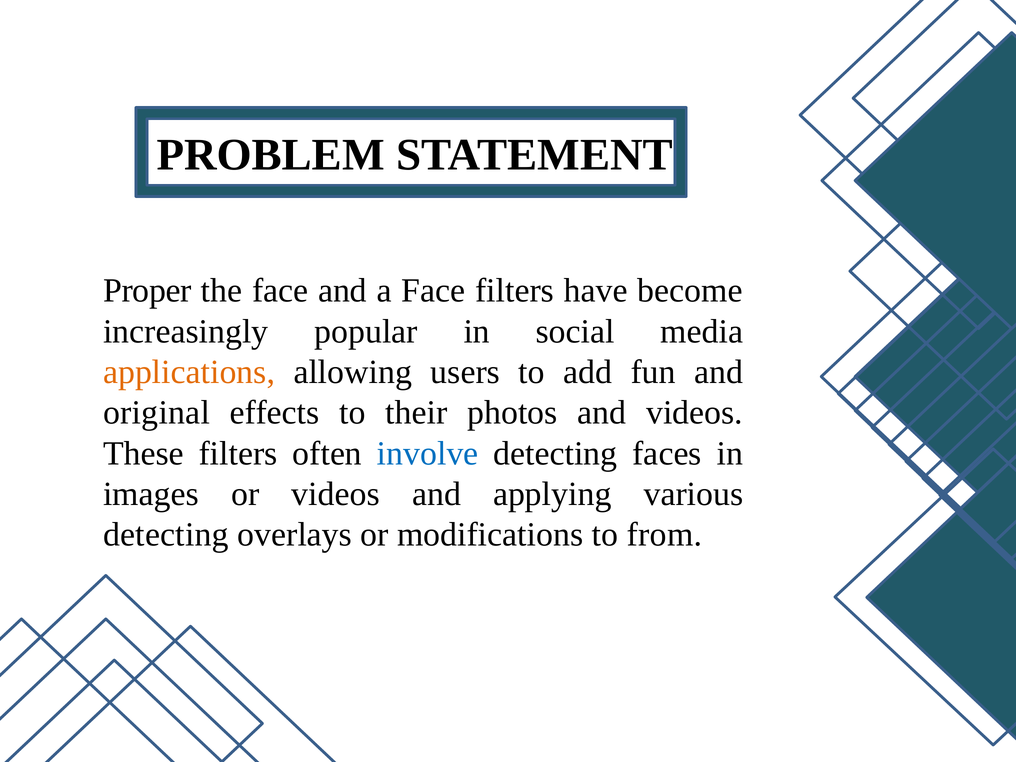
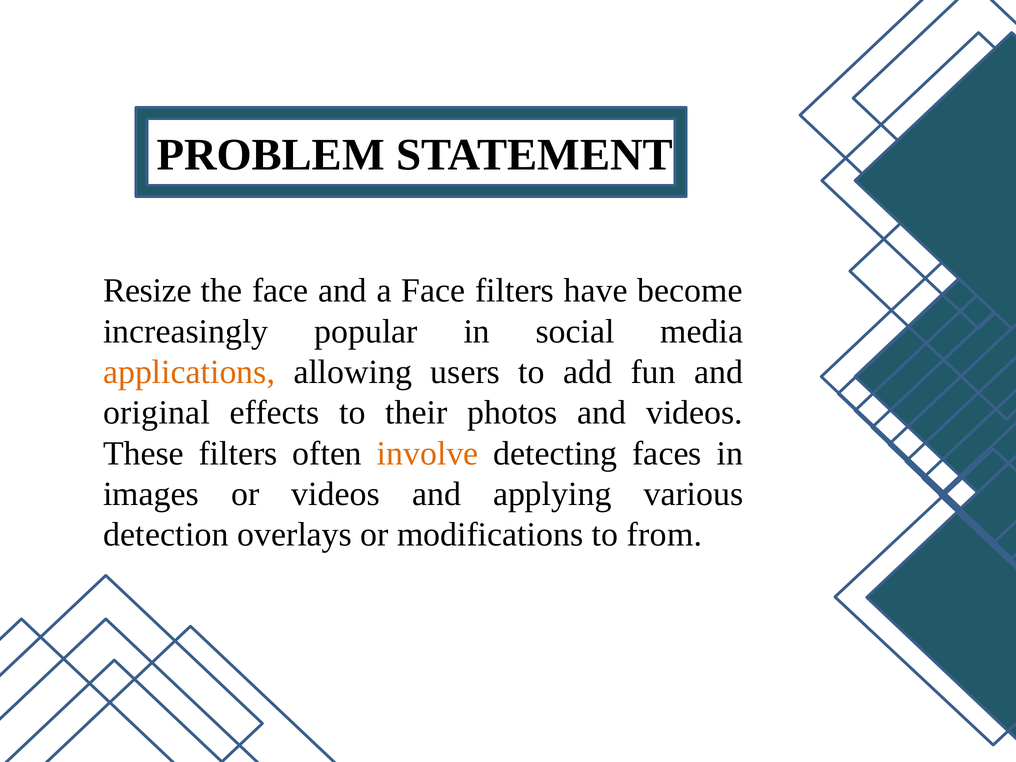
Proper: Proper -> Resize
involve colour: blue -> orange
detecting at (166, 535): detecting -> detection
